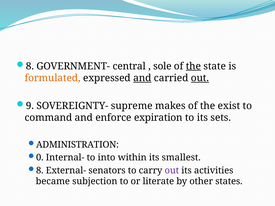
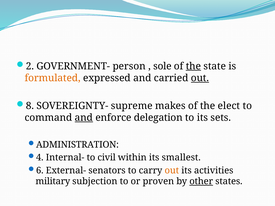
8 at (30, 66): 8 -> 2
central: central -> person
and at (142, 78) underline: present -> none
9: 9 -> 8
exist: exist -> elect
and at (84, 118) underline: none -> present
expiration: expiration -> delegation
0: 0 -> 4
into: into -> civil
8 at (40, 171): 8 -> 6
out at (172, 171) colour: purple -> orange
became: became -> military
literate: literate -> proven
other underline: none -> present
